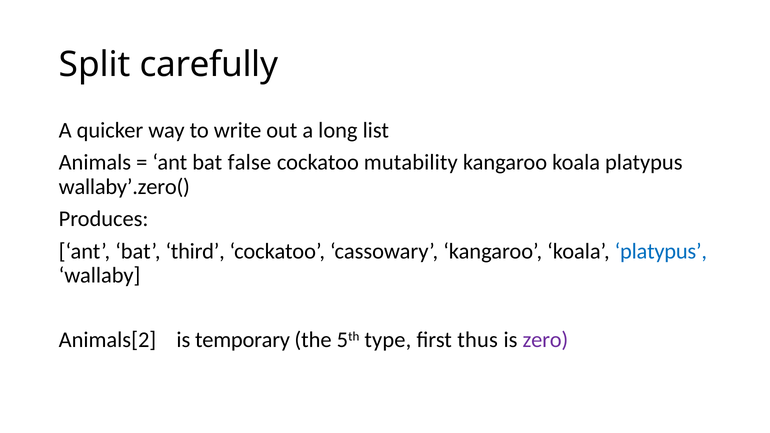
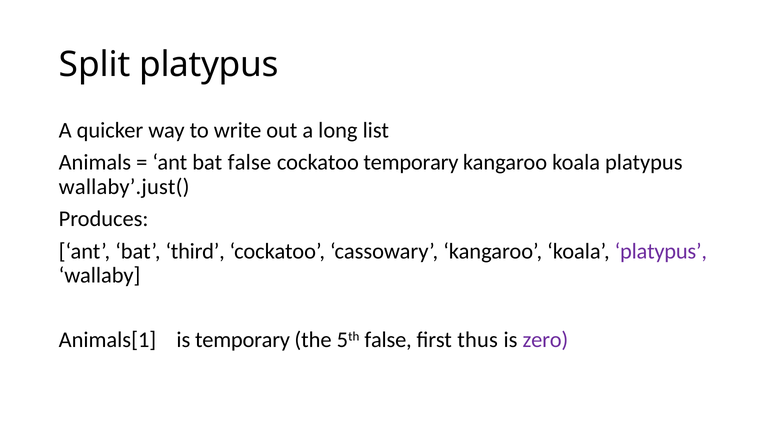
Split carefully: carefully -> platypus
cockatoo mutability: mutability -> temporary
wallaby’.zero(: wallaby’.zero( -> wallaby’.just(
platypus at (661, 251) colour: blue -> purple
Animals[2: Animals[2 -> Animals[1
5th type: type -> false
